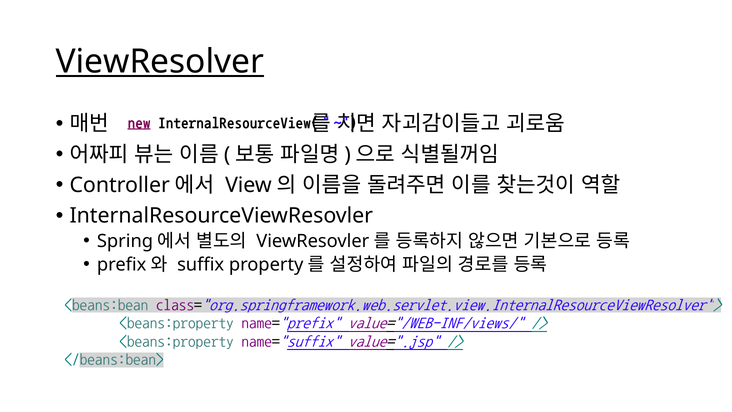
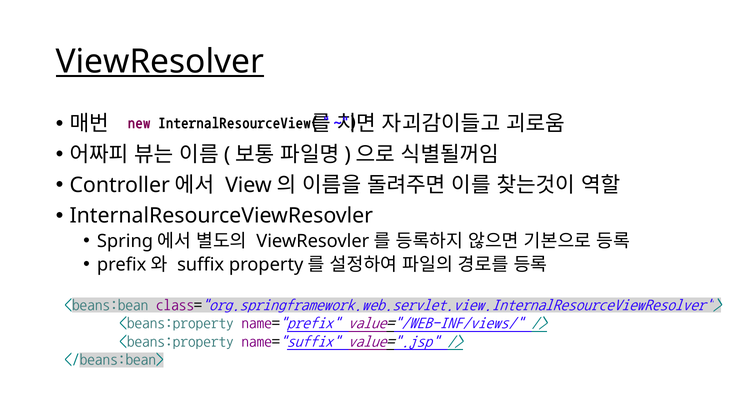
new underline: present -> none
